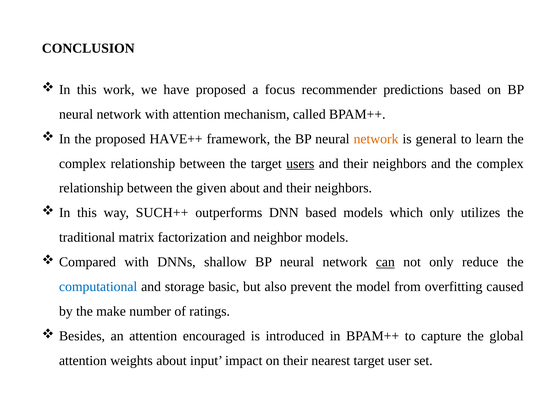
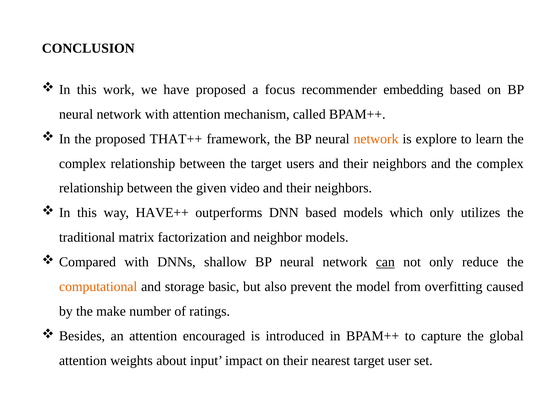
predictions: predictions -> embedding
HAVE++: HAVE++ -> THAT++
general: general -> explore
users underline: present -> none
given about: about -> video
SUCH++: SUCH++ -> HAVE++
computational colour: blue -> orange
